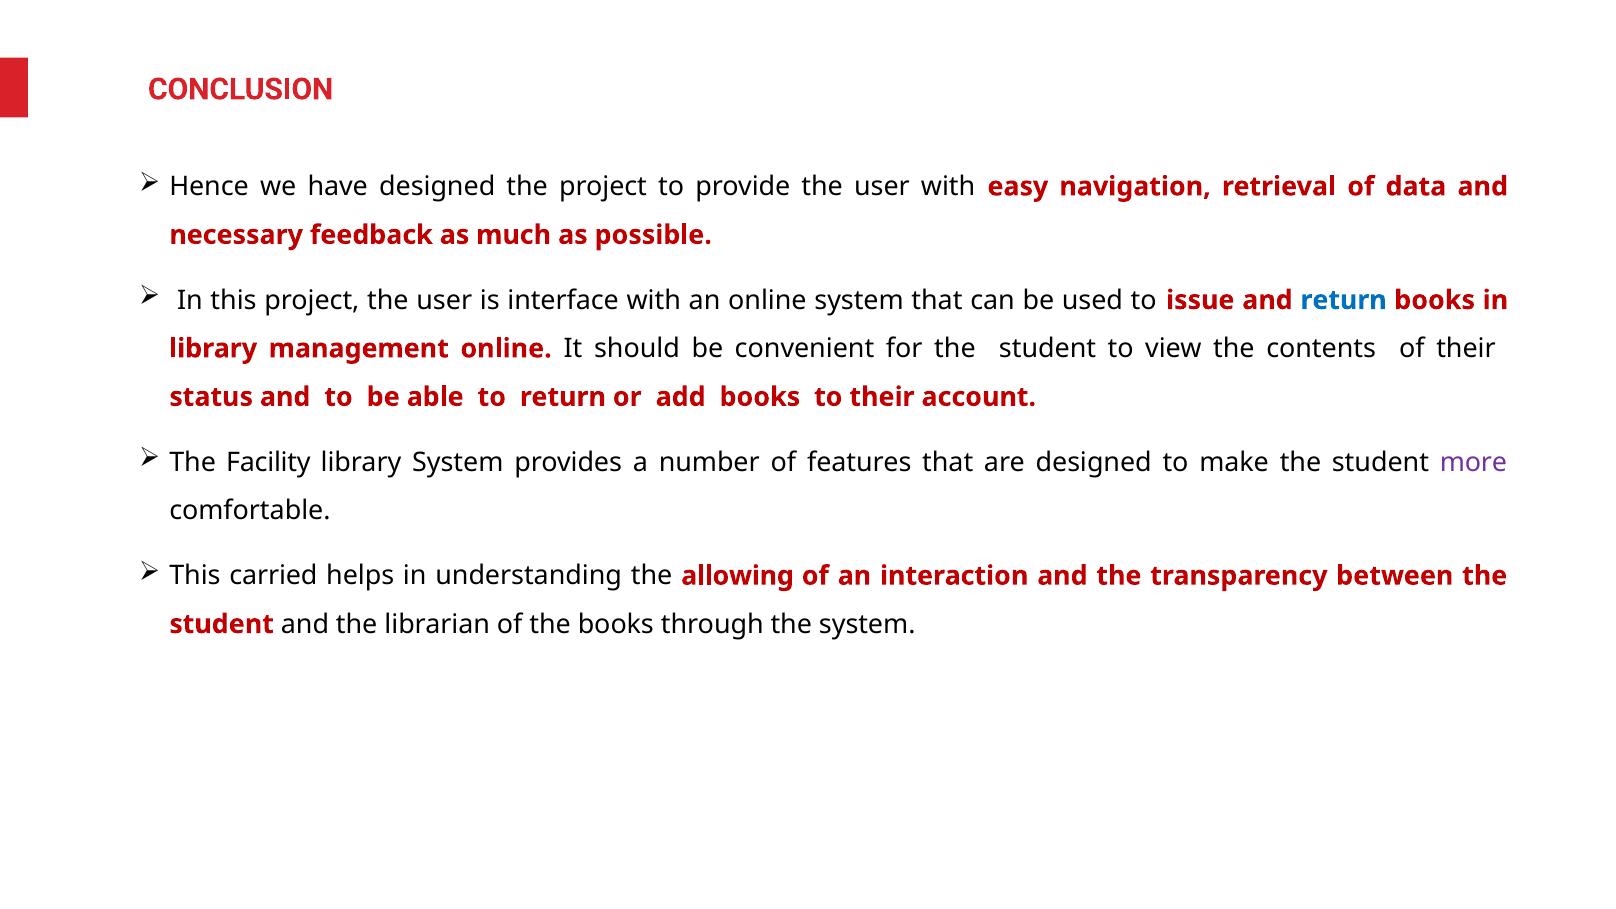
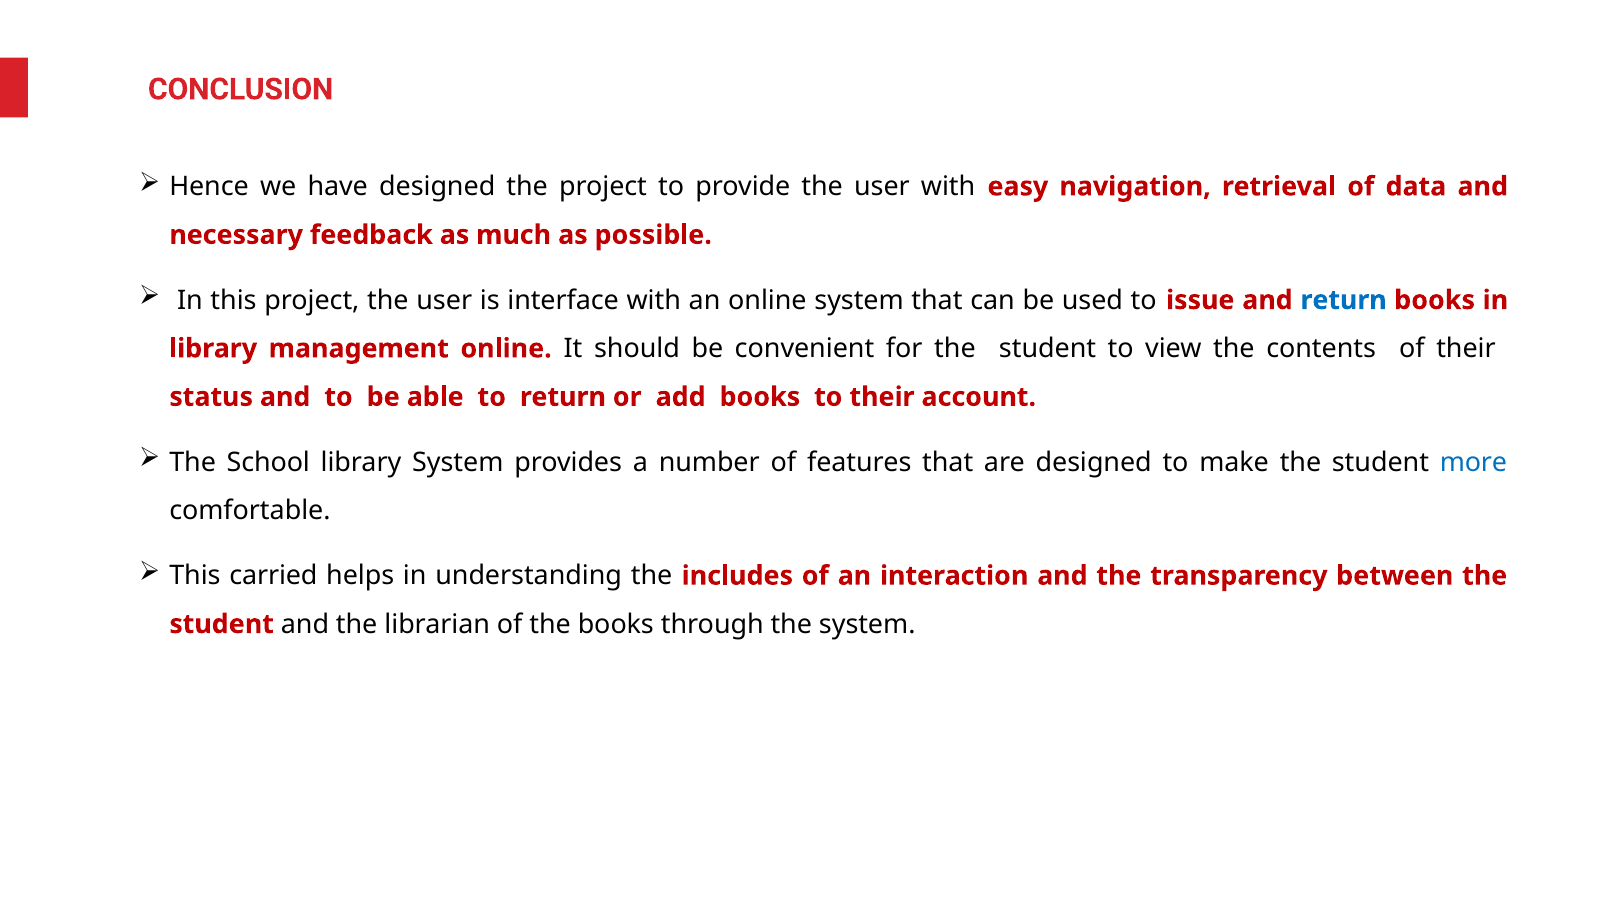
Facility: Facility -> School
more colour: purple -> blue
allowing: allowing -> includes
